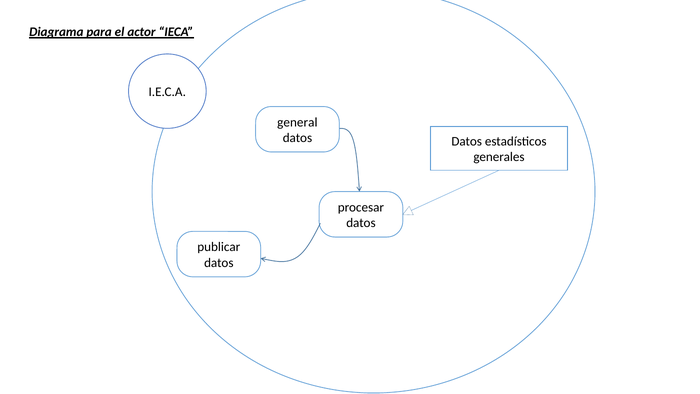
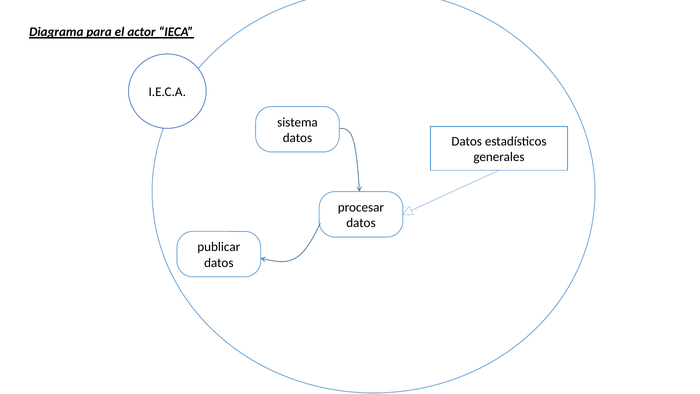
general: general -> sistema
